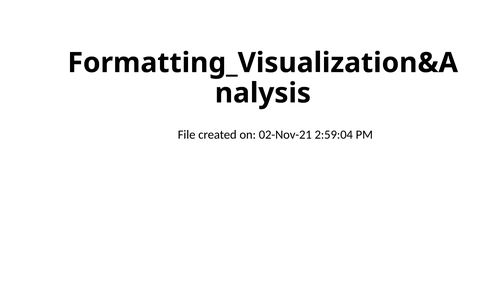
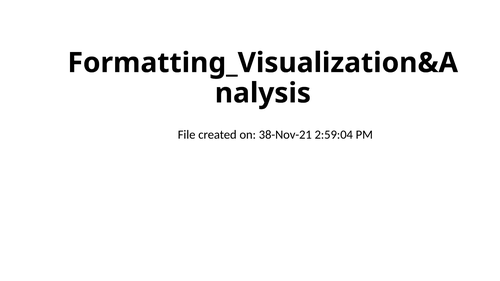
02-Nov-21: 02-Nov-21 -> 38-Nov-21
